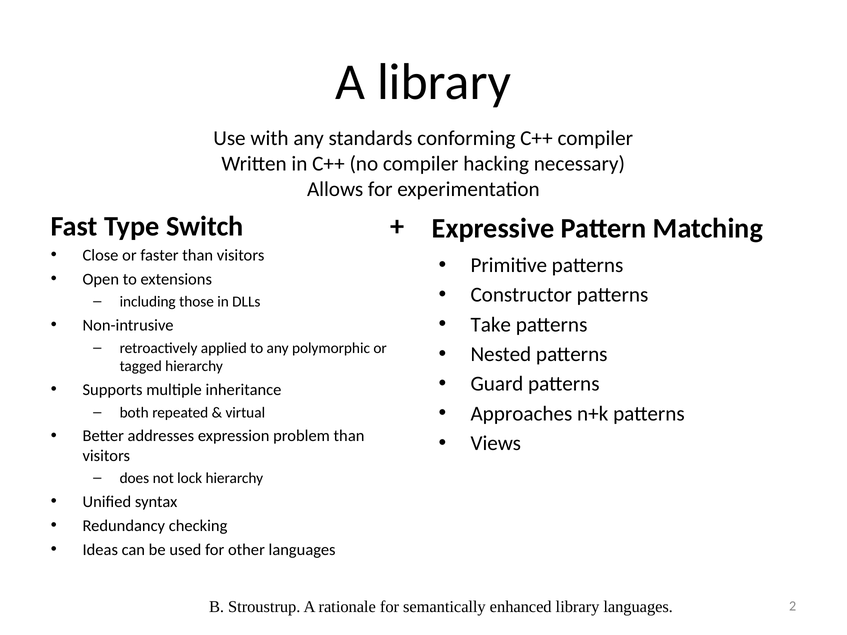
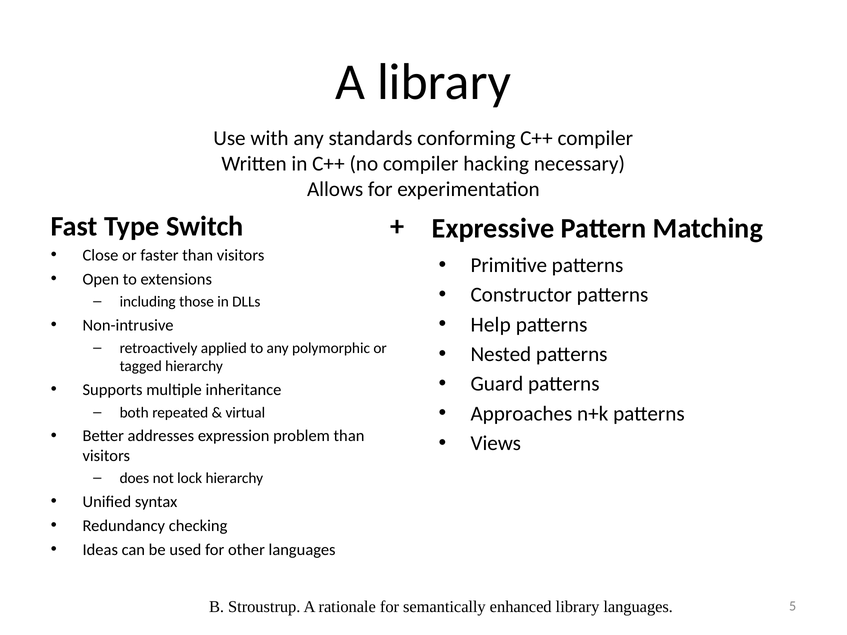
Take: Take -> Help
2: 2 -> 5
